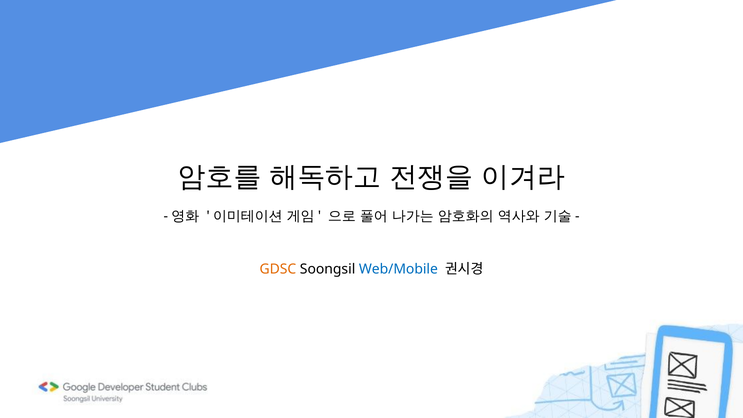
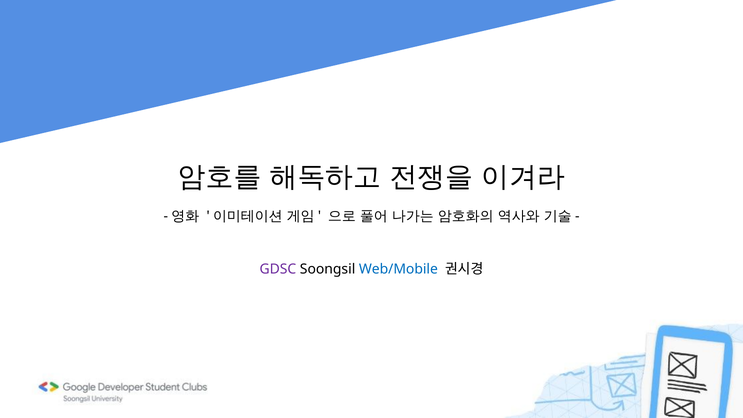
GDSC colour: orange -> purple
